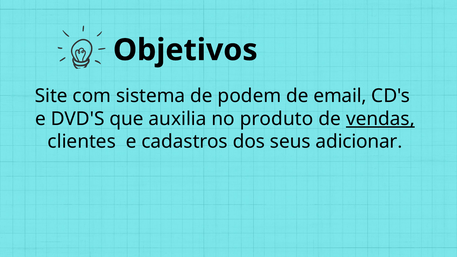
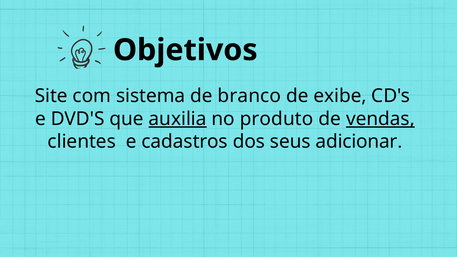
podem: podem -> branco
email: email -> exibe
auxilia underline: none -> present
